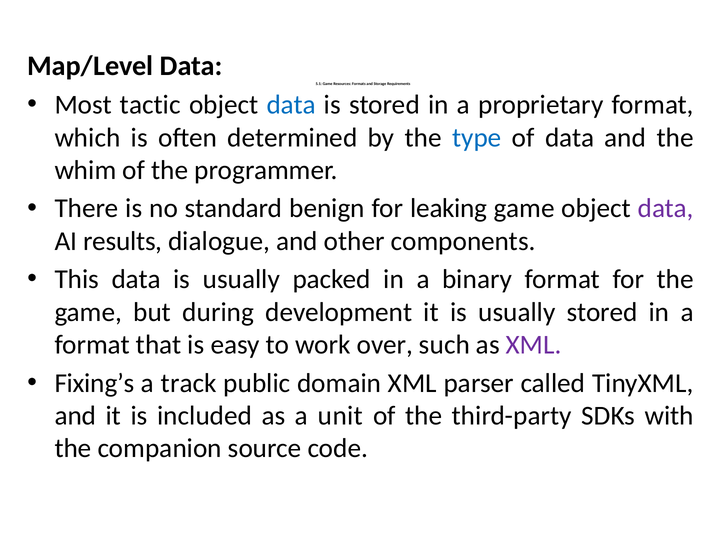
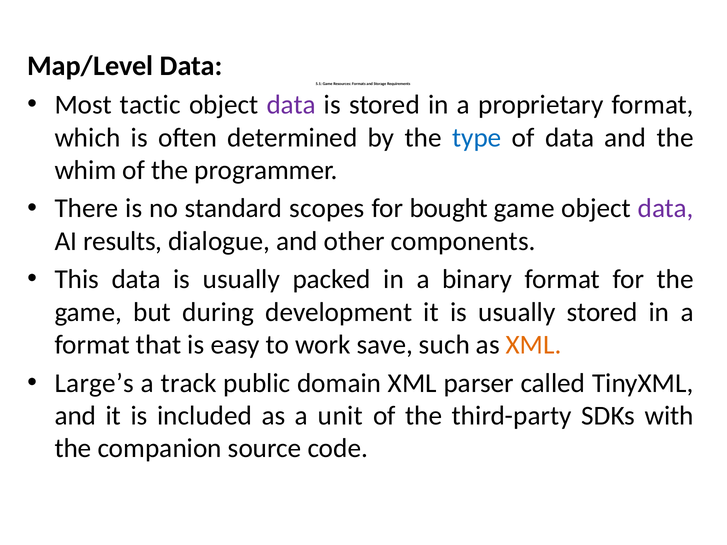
data at (291, 105) colour: blue -> purple
benign: benign -> scopes
leaking: leaking -> bought
over: over -> save
XML at (534, 345) colour: purple -> orange
Fixing’s: Fixing’s -> Large’s
